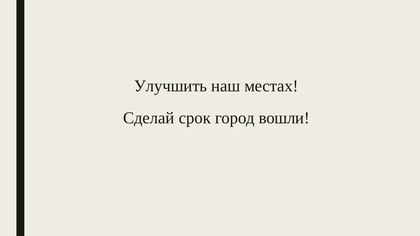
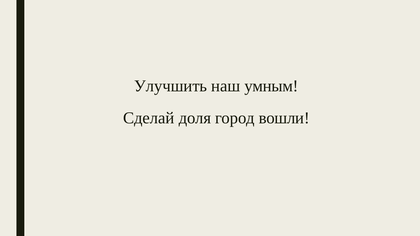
местах: местах -> умным
срок: срок -> доля
